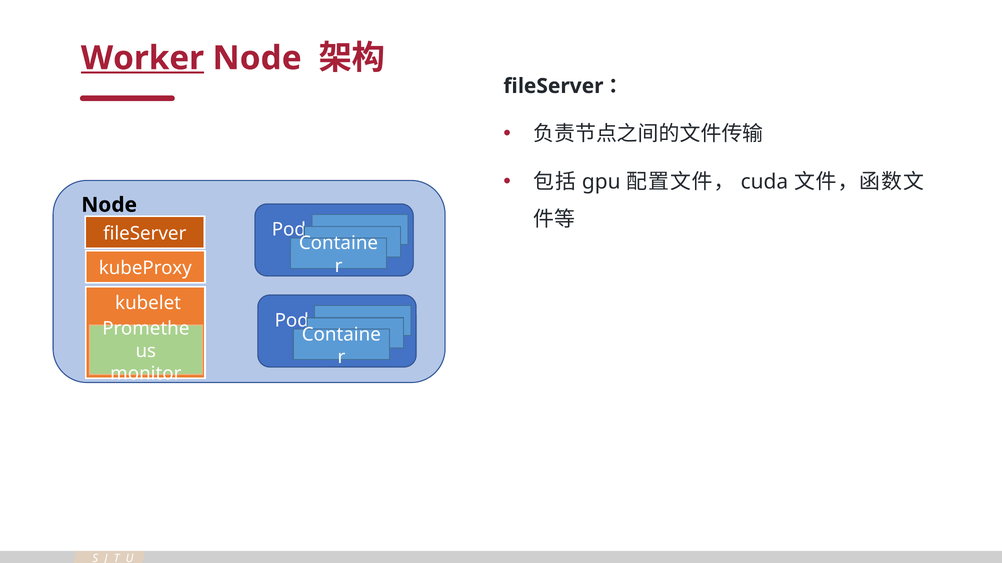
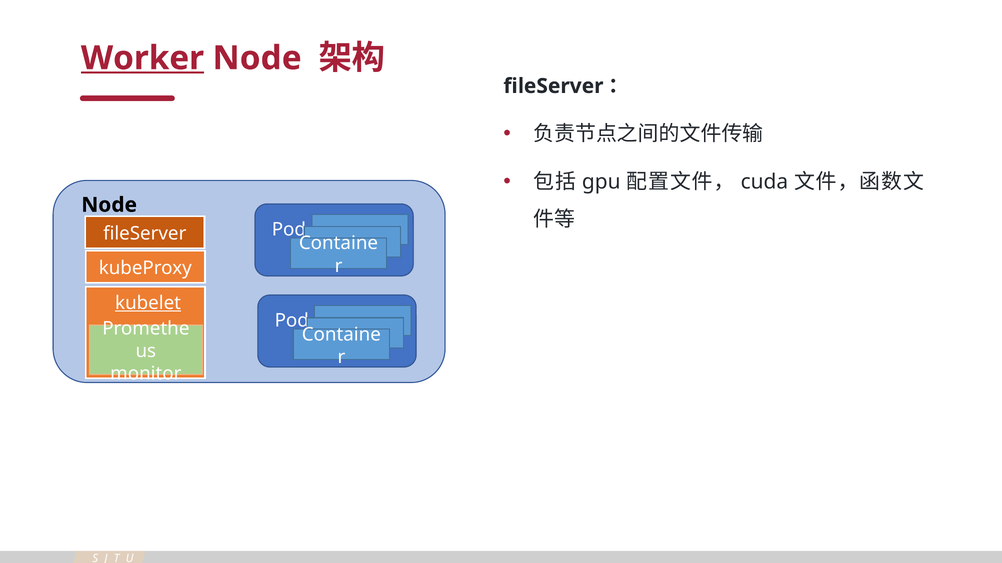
kubelet underline: none -> present
